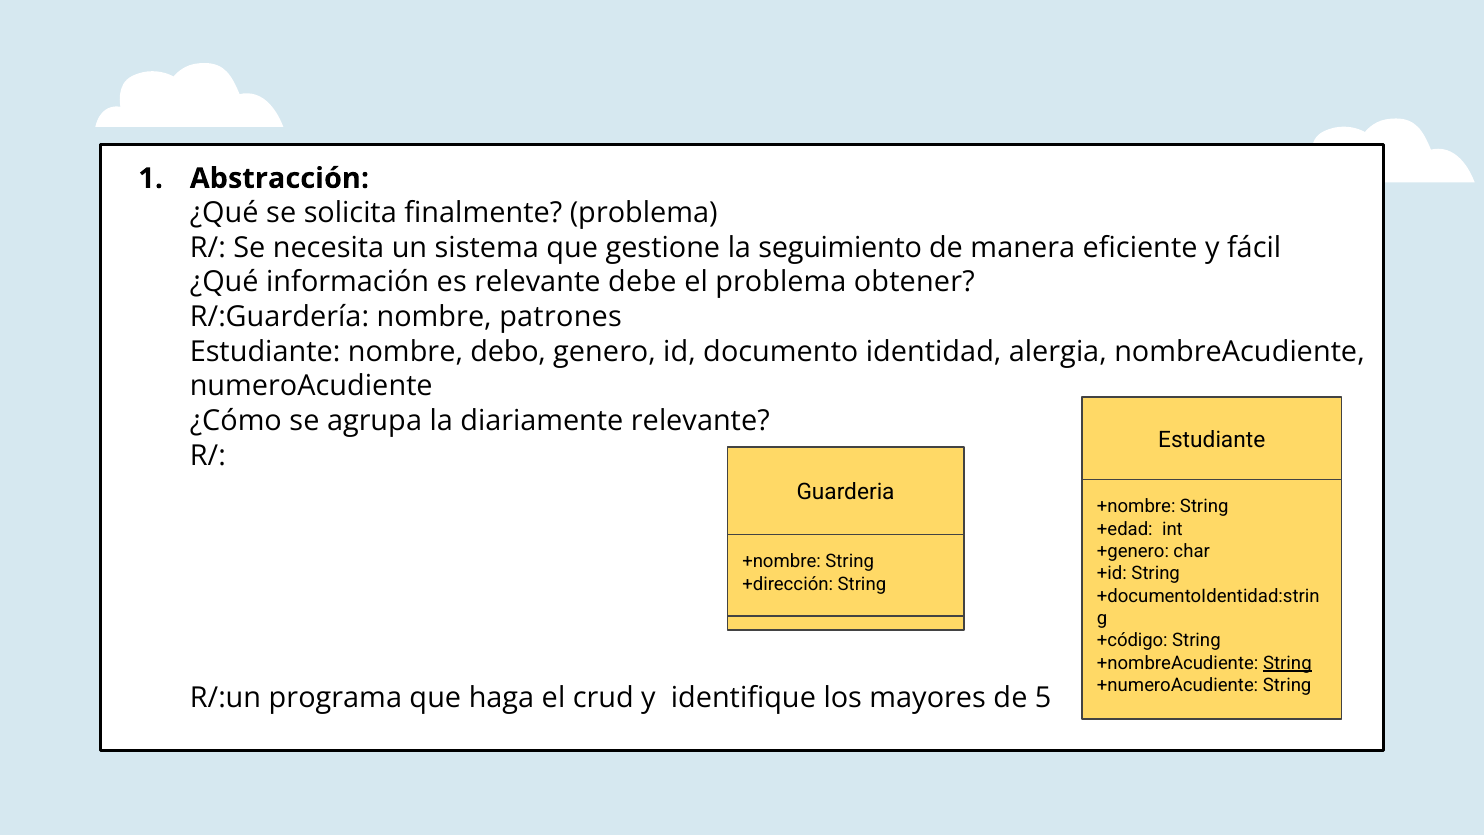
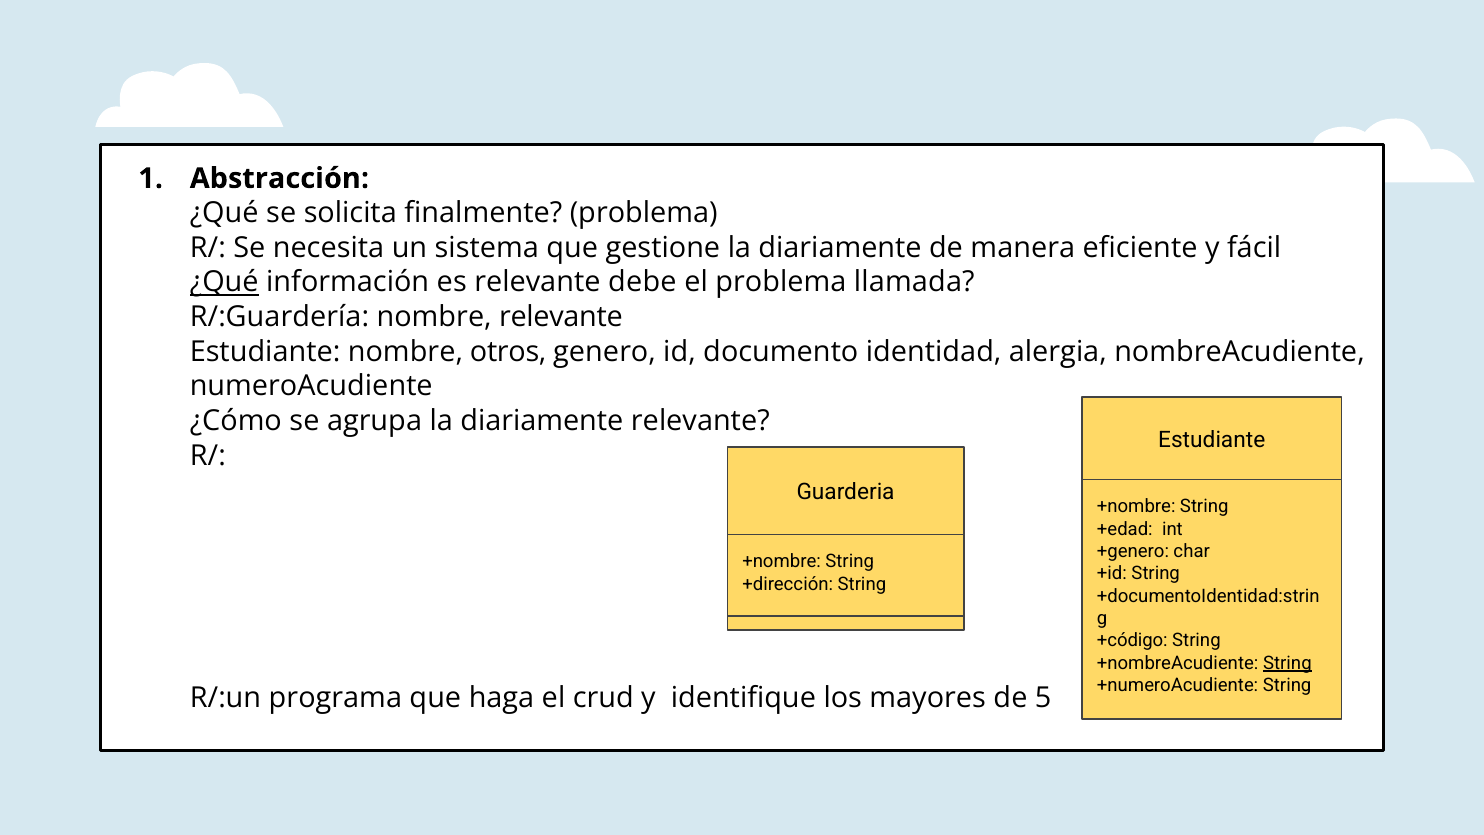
gestione la seguimiento: seguimiento -> diariamente
¿Qué at (224, 282) underline: none -> present
obtener: obtener -> llamada
nombre patrones: patrones -> relevante
debo: debo -> otros
